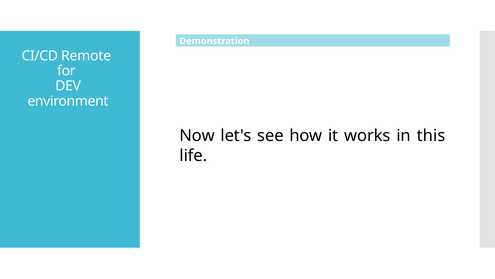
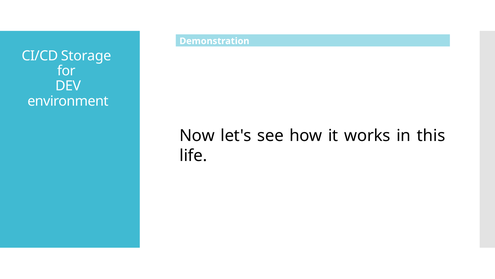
Remote: Remote -> Storage
